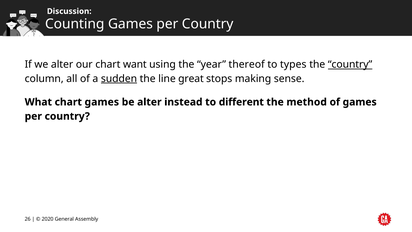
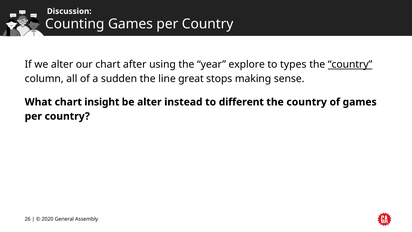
want: want -> after
thereof: thereof -> explore
sudden underline: present -> none
chart games: games -> insight
method at (307, 102): method -> country
